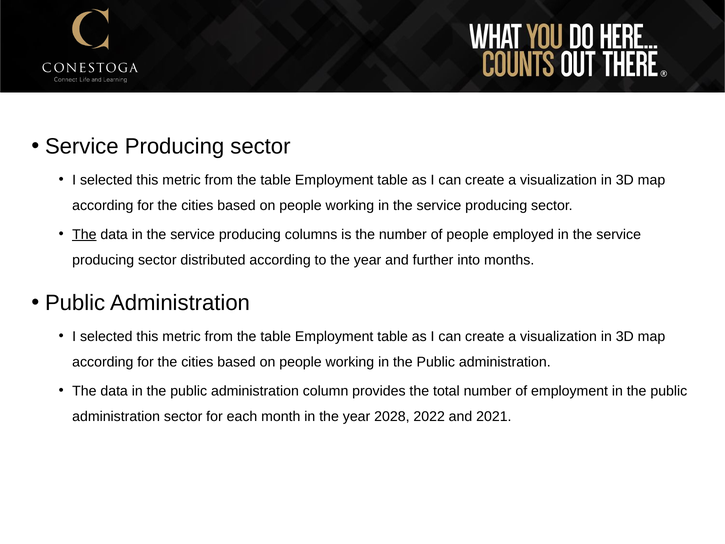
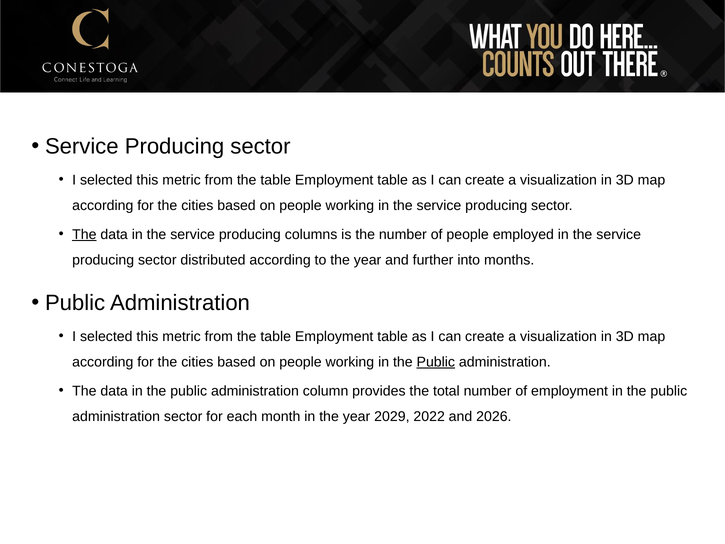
Public at (436, 362) underline: none -> present
2028: 2028 -> 2029
2021: 2021 -> 2026
